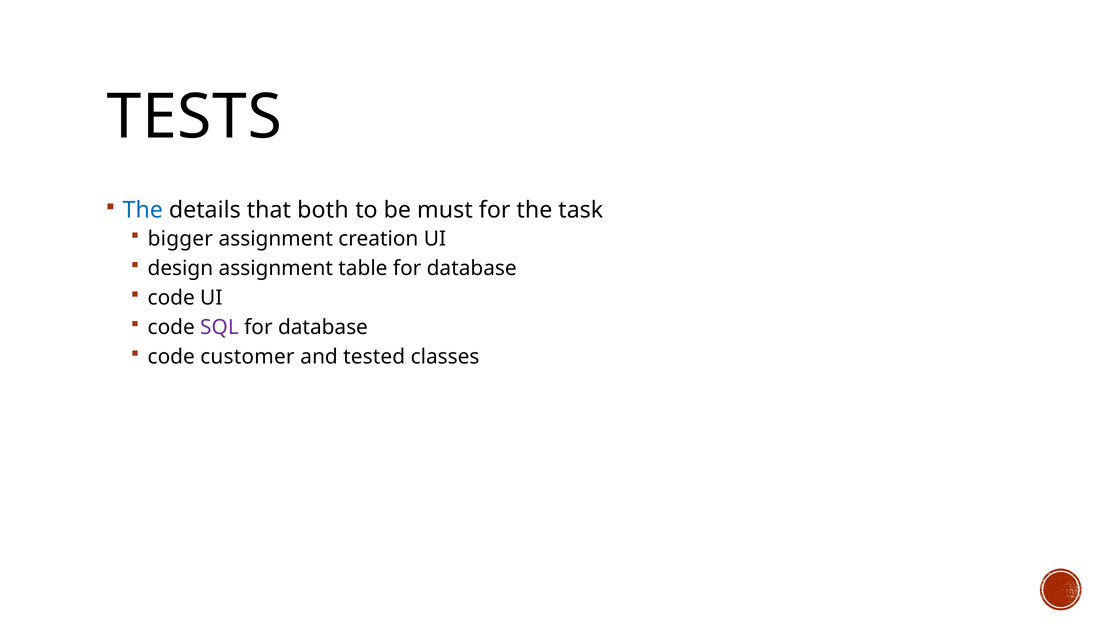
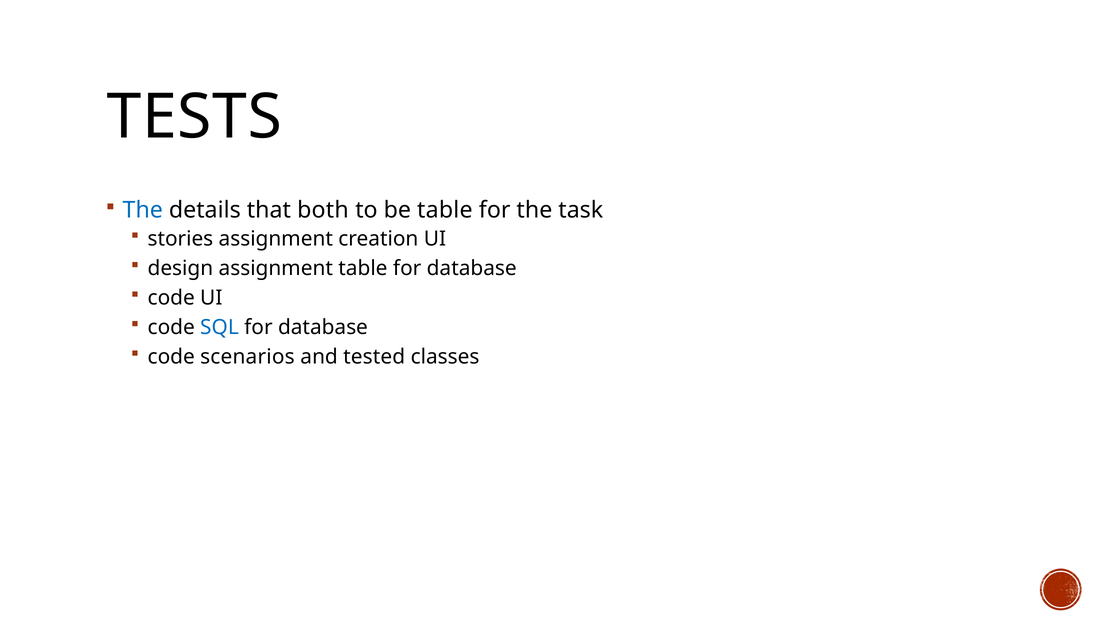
be must: must -> table
bigger: bigger -> stories
SQL colour: purple -> blue
customer: customer -> scenarios
